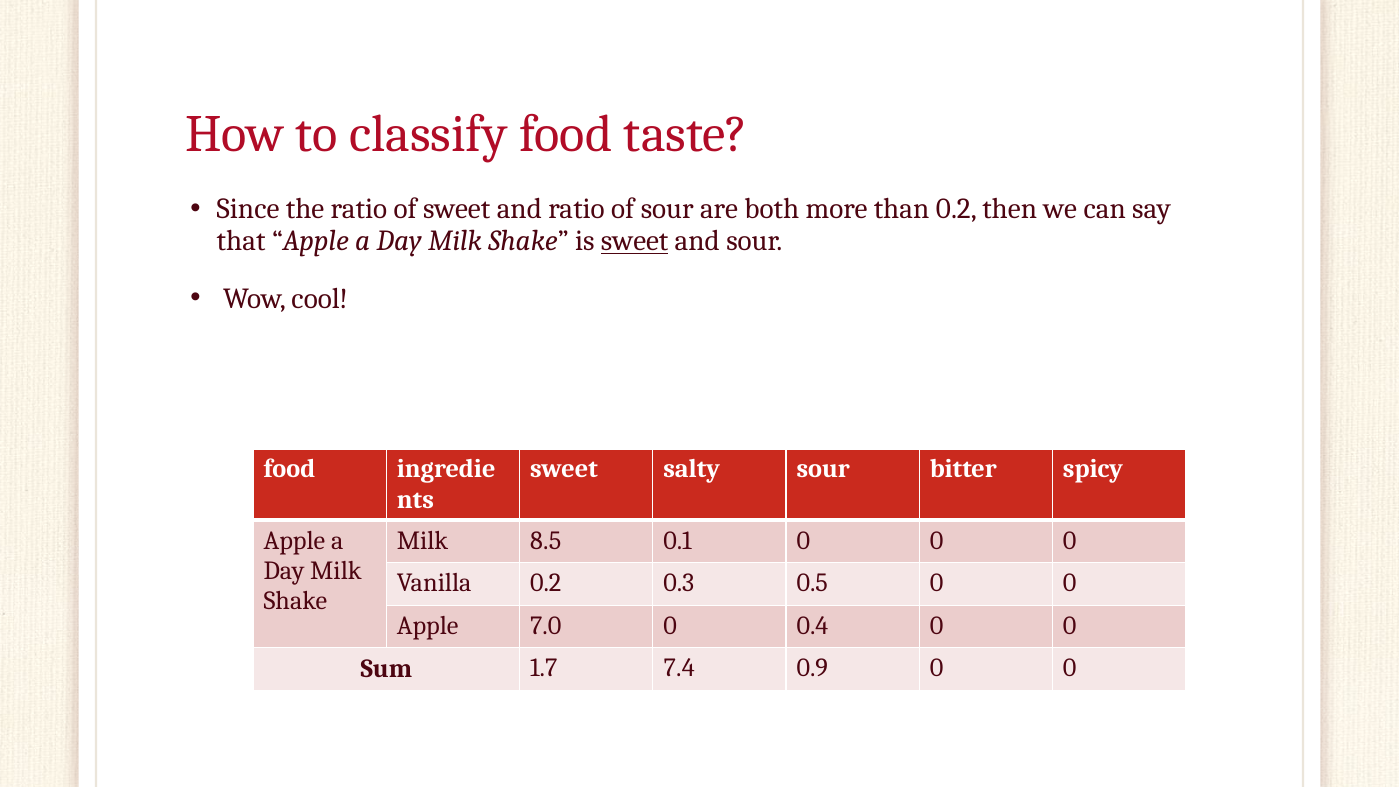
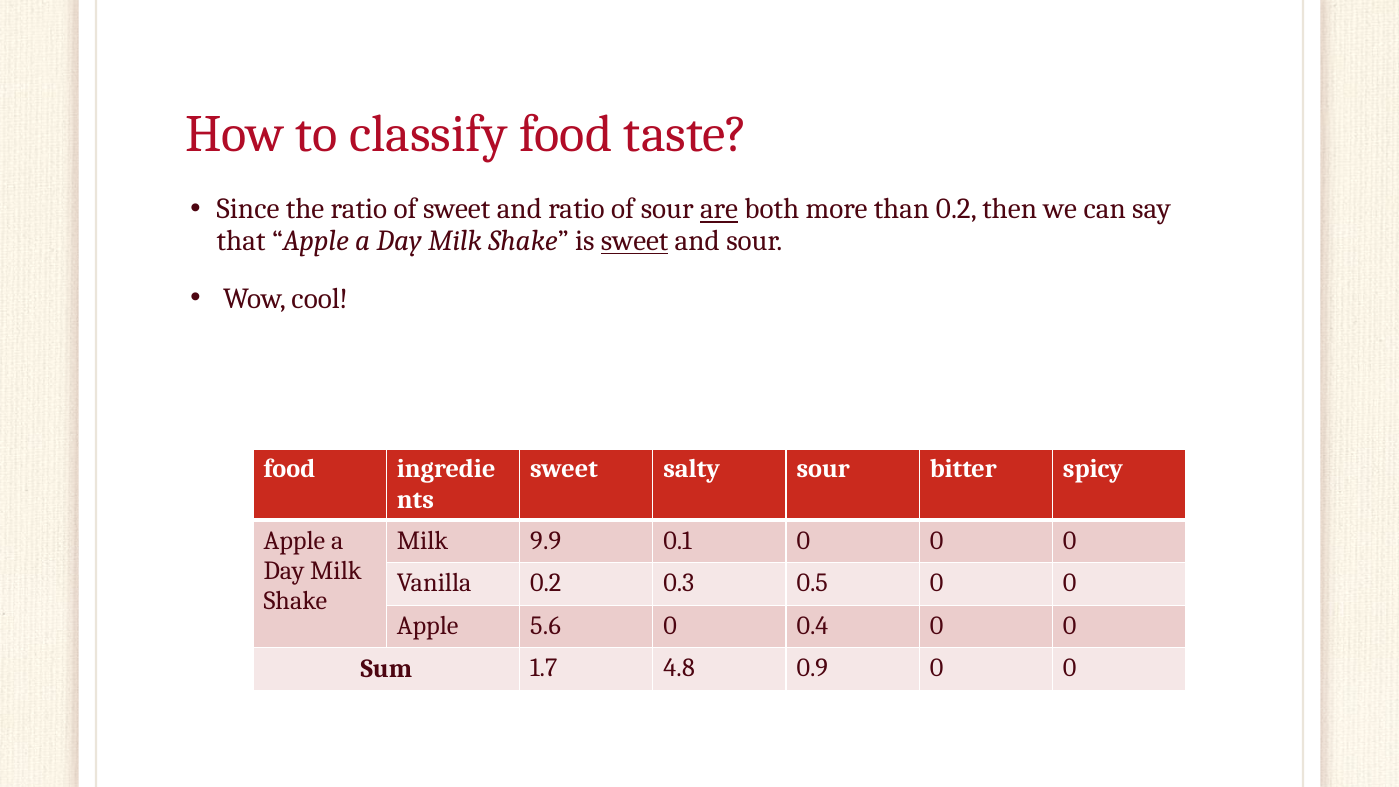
are underline: none -> present
8.5: 8.5 -> 9.9
7.0: 7.0 -> 5.6
7.4: 7.4 -> 4.8
